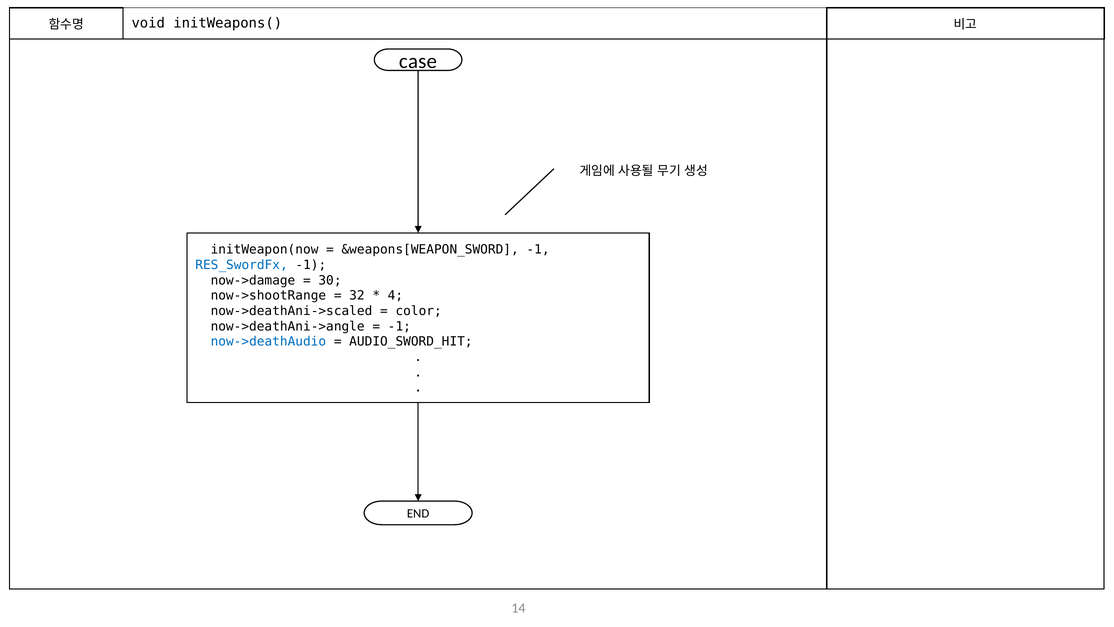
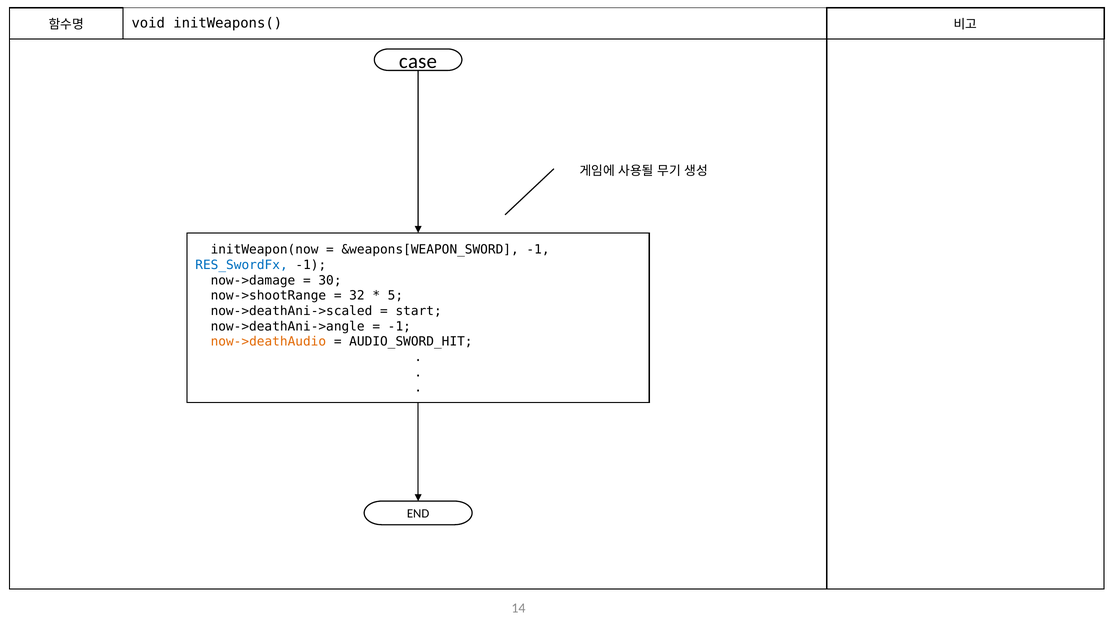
4: 4 -> 5
color: color -> start
now->deathAudio colour: blue -> orange
